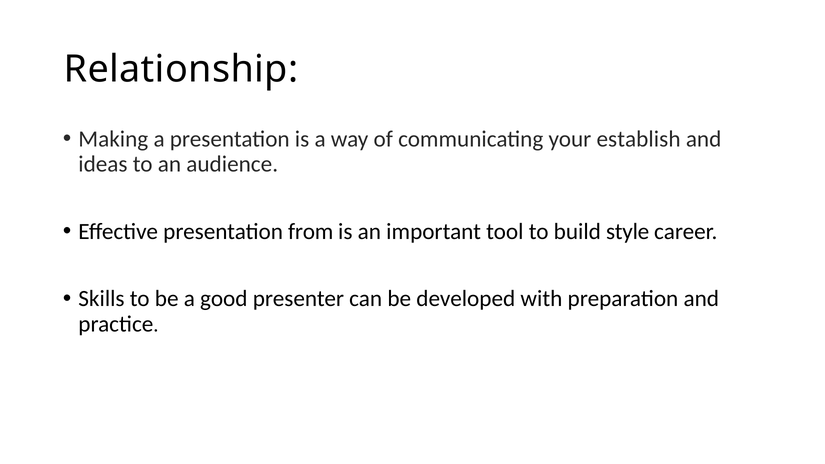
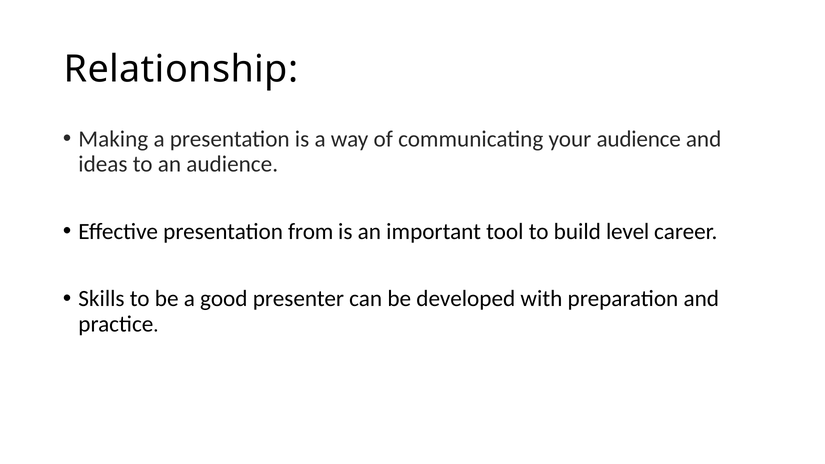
your establish: establish -> audience
style: style -> level
